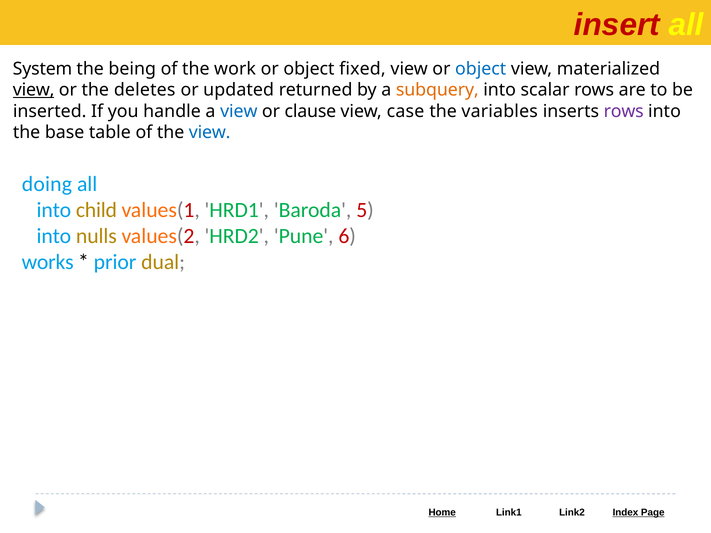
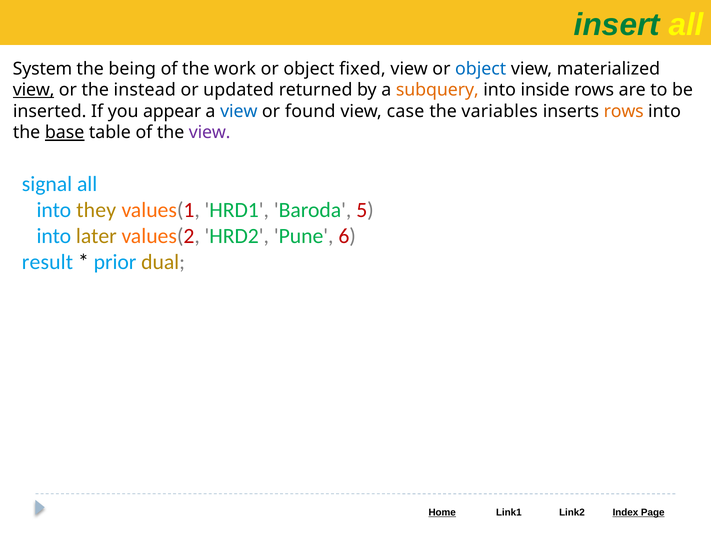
insert colour: red -> green
deletes: deletes -> instead
scalar: scalar -> inside
handle: handle -> appear
clause: clause -> found
rows at (624, 111) colour: purple -> orange
base underline: none -> present
view at (210, 133) colour: blue -> purple
doing: doing -> signal
child: child -> they
nulls: nulls -> later
works: works -> result
